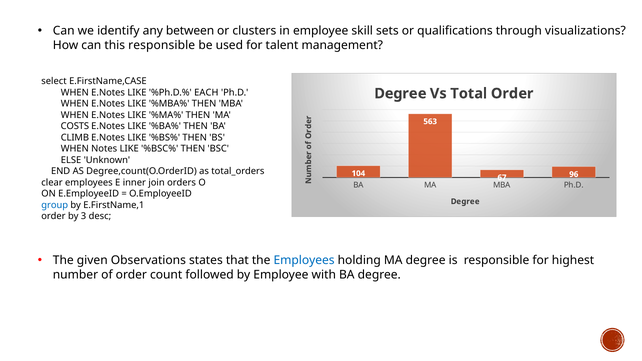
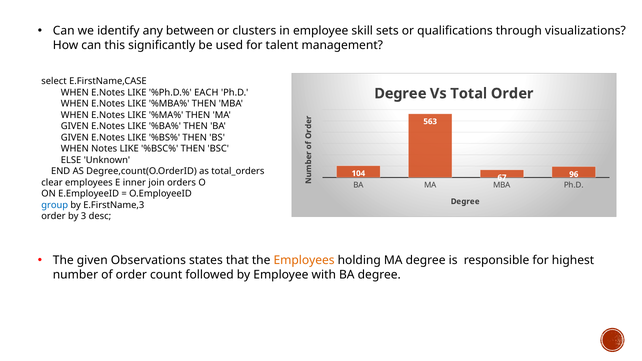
this responsible: responsible -> significantly
COSTS at (75, 126): COSTS -> GIVEN
CLIMB at (75, 138): CLIMB -> GIVEN
E.FirstName,1: E.FirstName,1 -> E.FirstName,3
Employees at (304, 260) colour: blue -> orange
